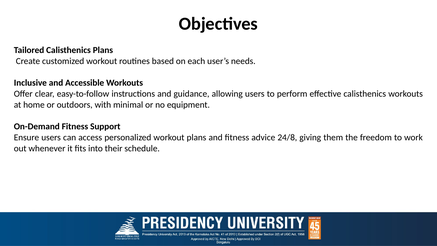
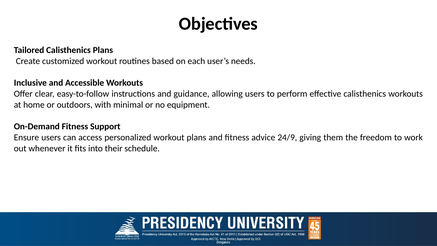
24/8: 24/8 -> 24/9
